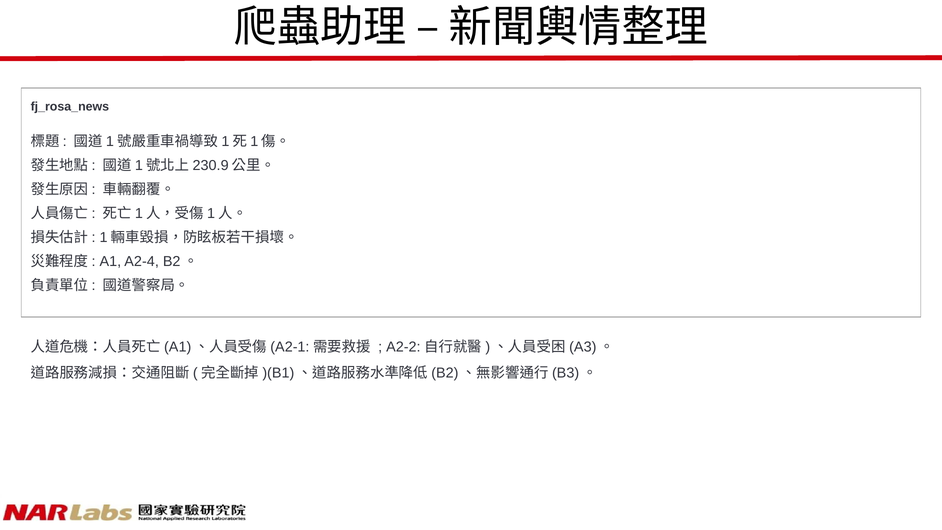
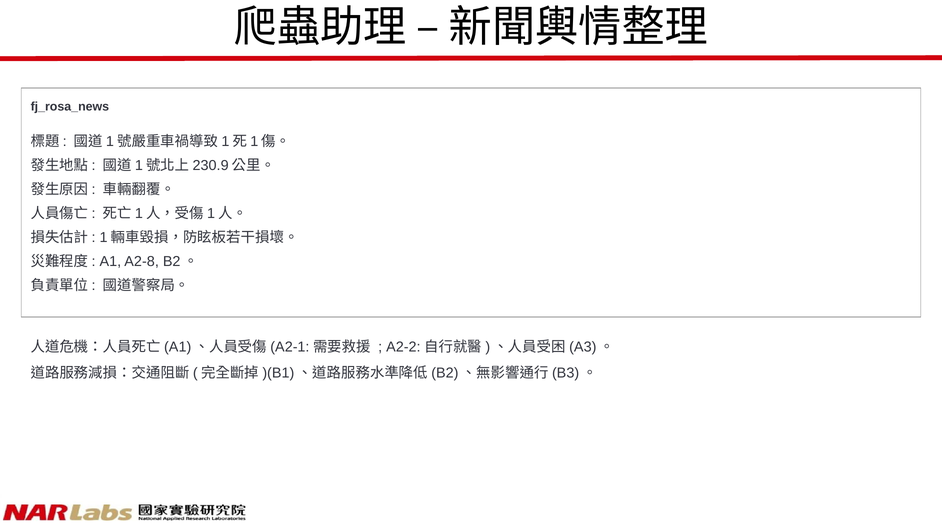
A2-4: A2-4 -> A2-8
